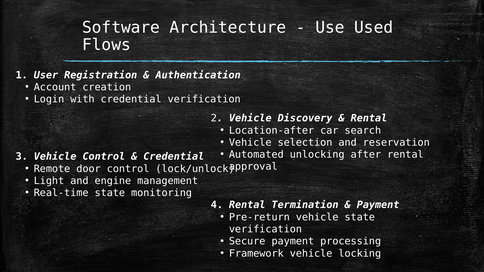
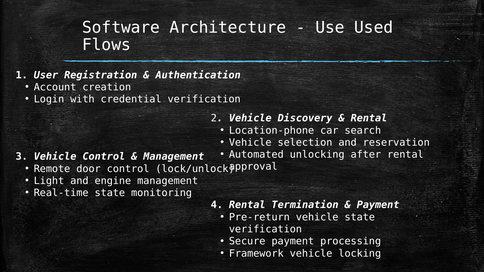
Location-after: Location-after -> Location-phone
Credential at (174, 157): Credential -> Management
